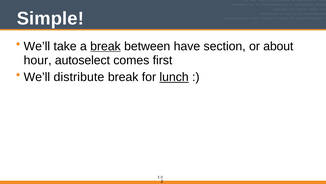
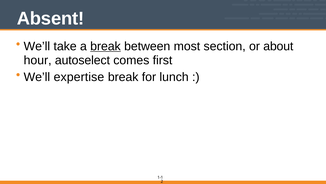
Simple: Simple -> Absent
have: have -> most
distribute: distribute -> expertise
lunch underline: present -> none
